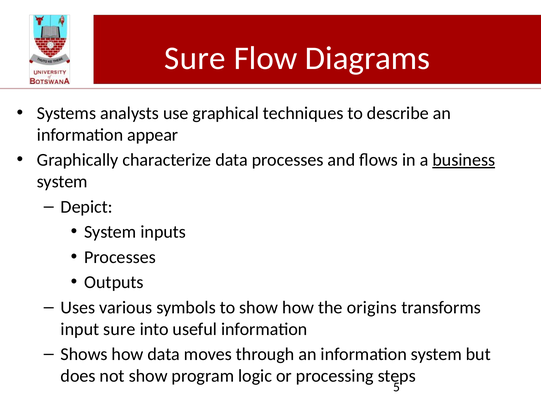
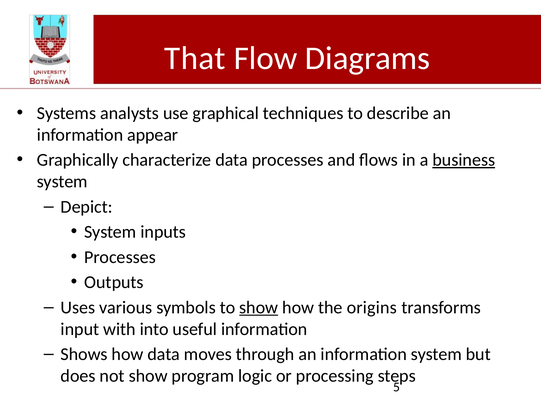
Sure at (195, 58): Sure -> That
show at (259, 308) underline: none -> present
input sure: sure -> with
